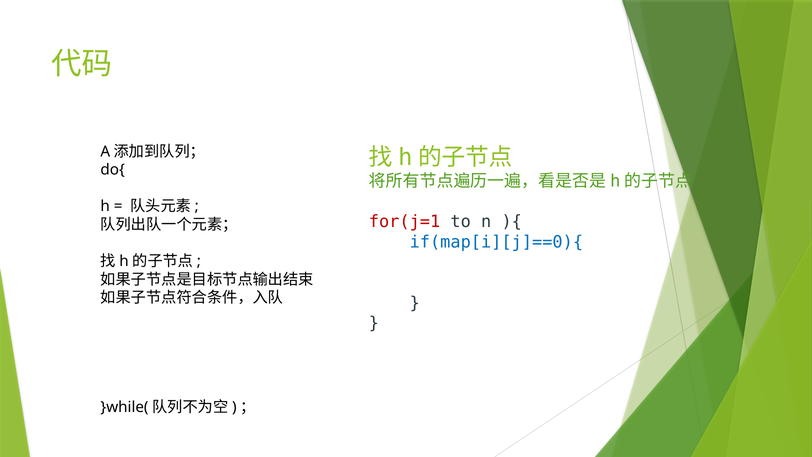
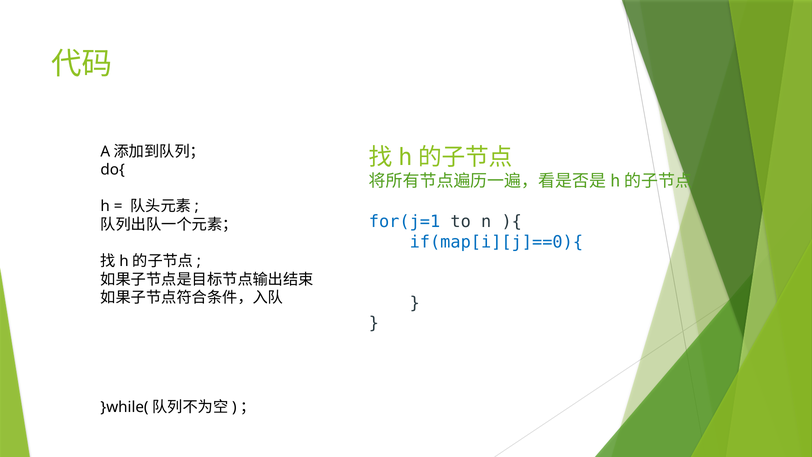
for(j=1 colour: red -> blue
